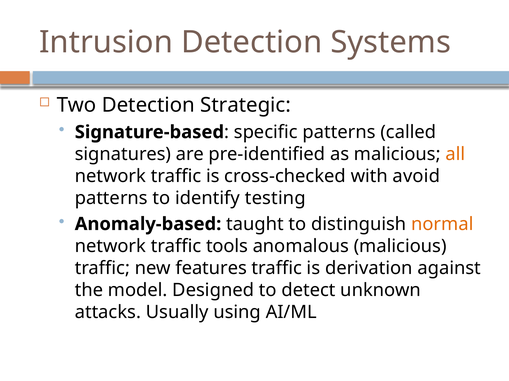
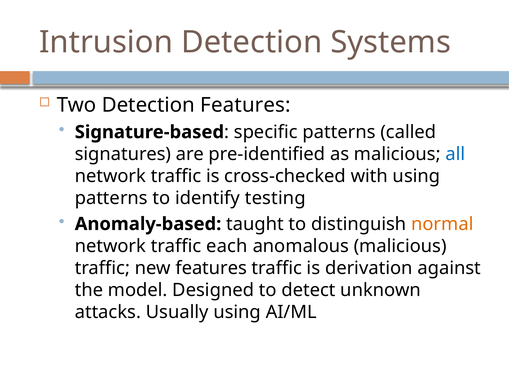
Detection Strategic: Strategic -> Features
all colour: orange -> blue
with avoid: avoid -> using
tools: tools -> each
